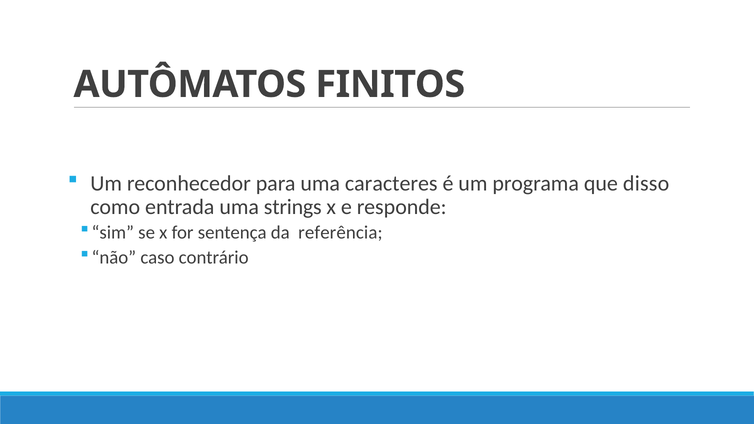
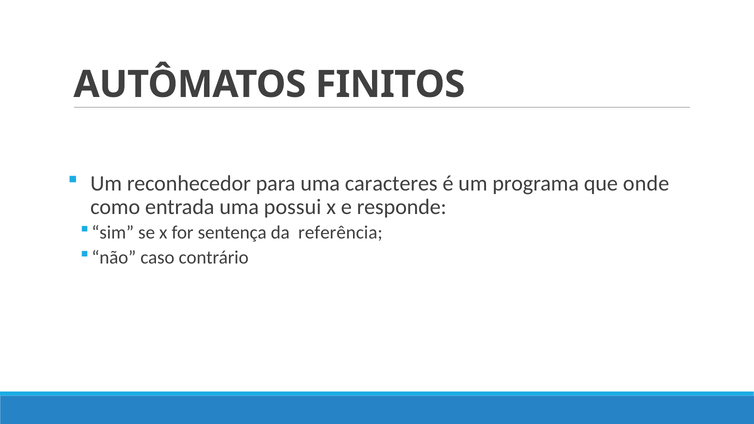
disso: disso -> onde
strings: strings -> possui
